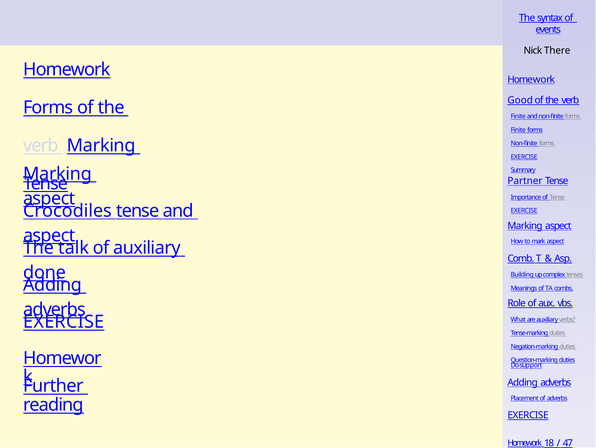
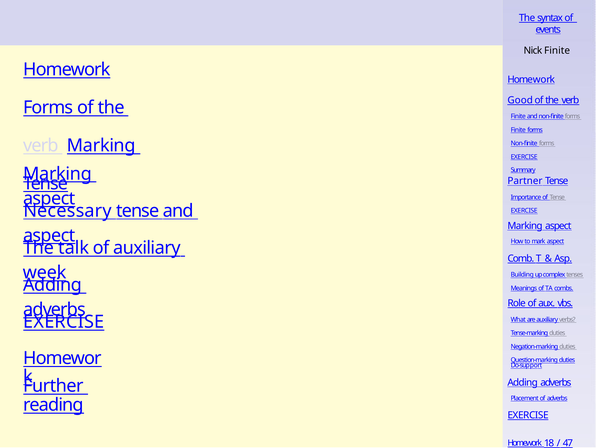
Nick There: There -> Finite
Crocodiles: Crocodiles -> Necessary
done: done -> week
